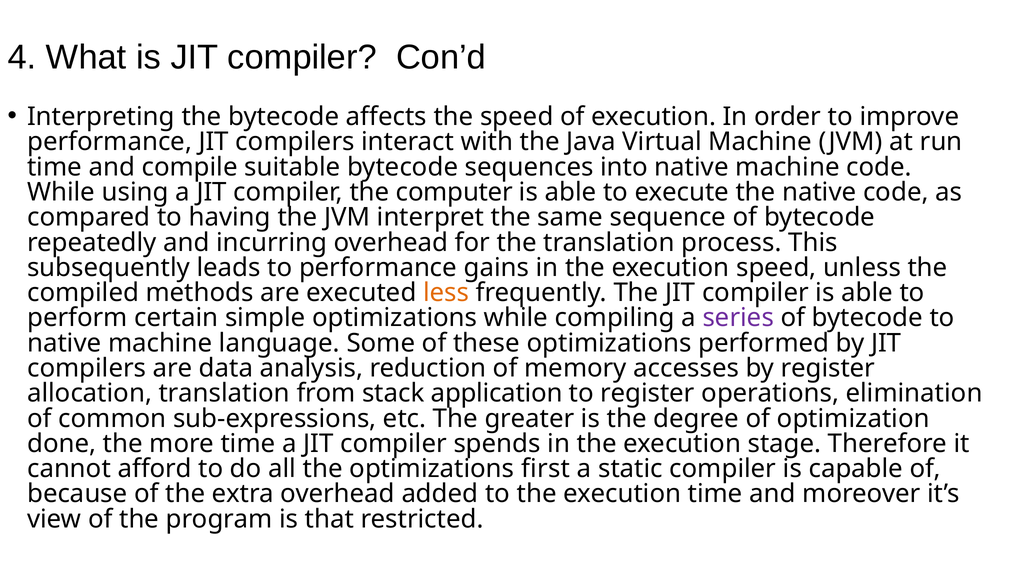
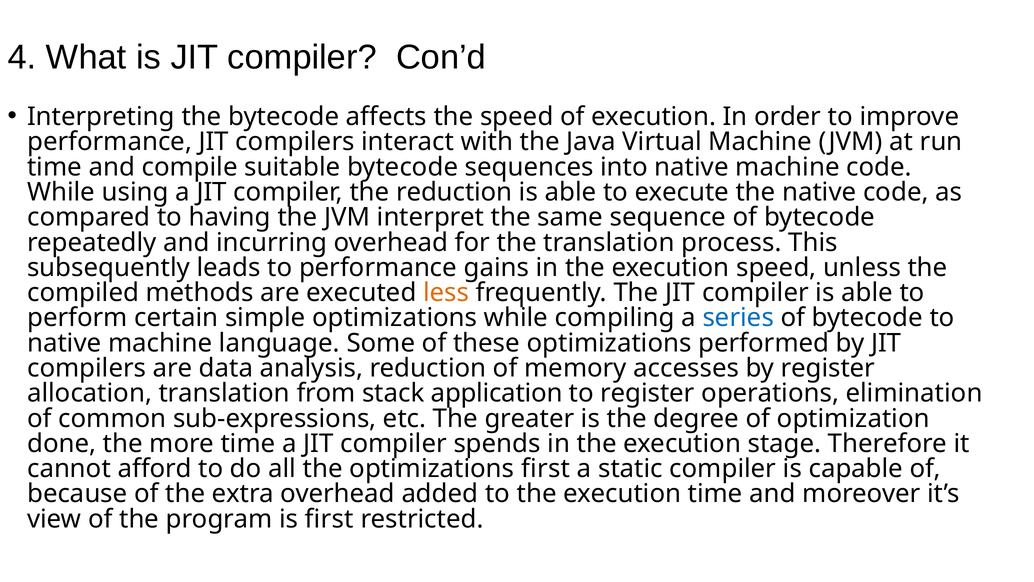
the computer: computer -> reduction
series colour: purple -> blue
is that: that -> first
